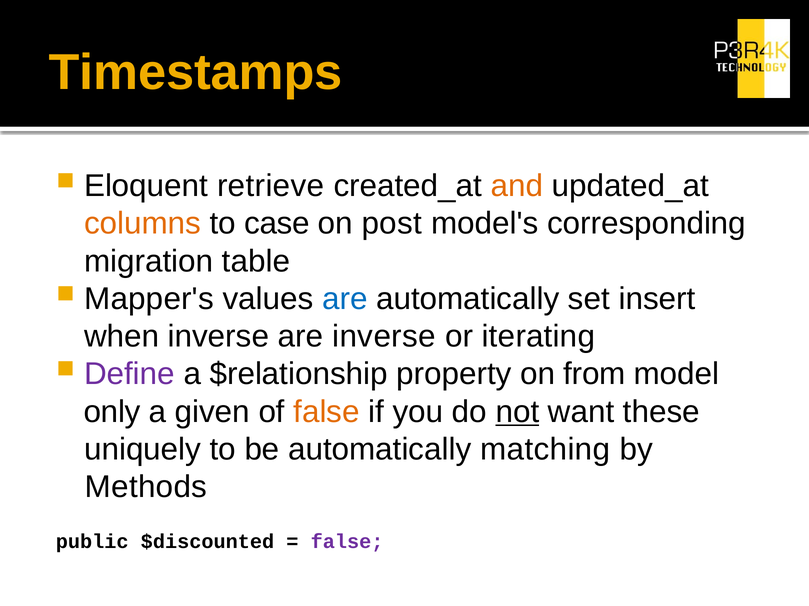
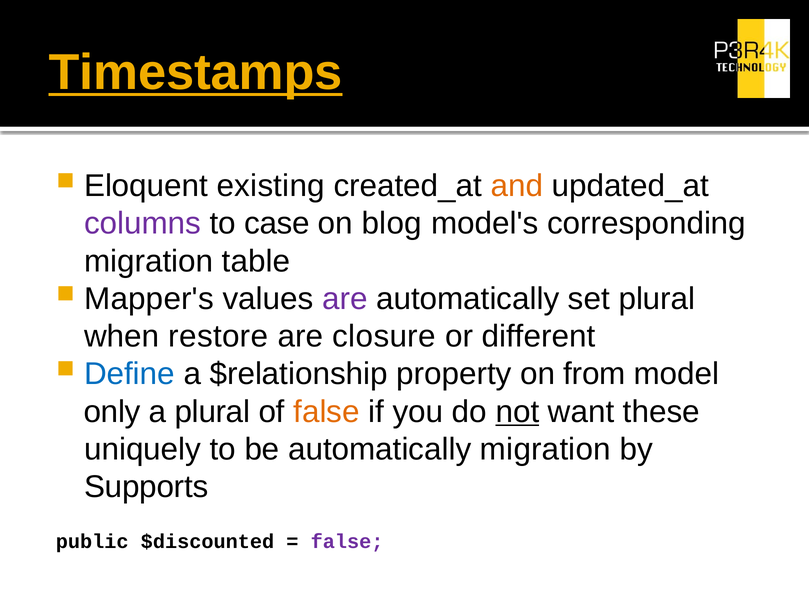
Timestamps underline: none -> present
retrieve: retrieve -> existing
columns colour: orange -> purple
post: post -> blog
are at (345, 299) colour: blue -> purple
set insert: insert -> plural
when inverse: inverse -> restore
are inverse: inverse -> closure
iterating: iterating -> different
Define colour: purple -> blue
a given: given -> plural
automatically matching: matching -> migration
Methods: Methods -> Supports
